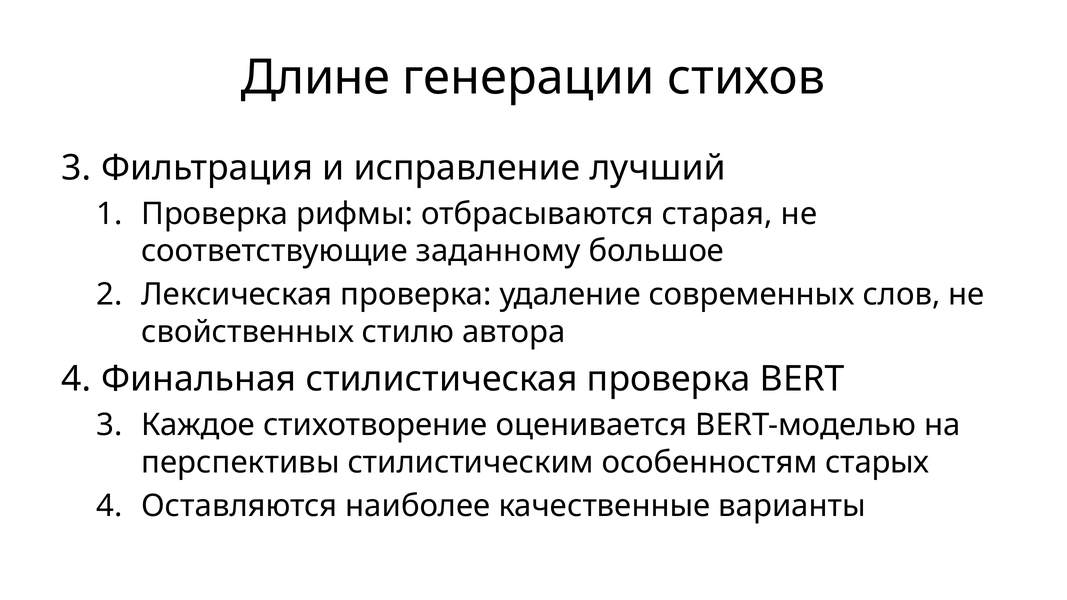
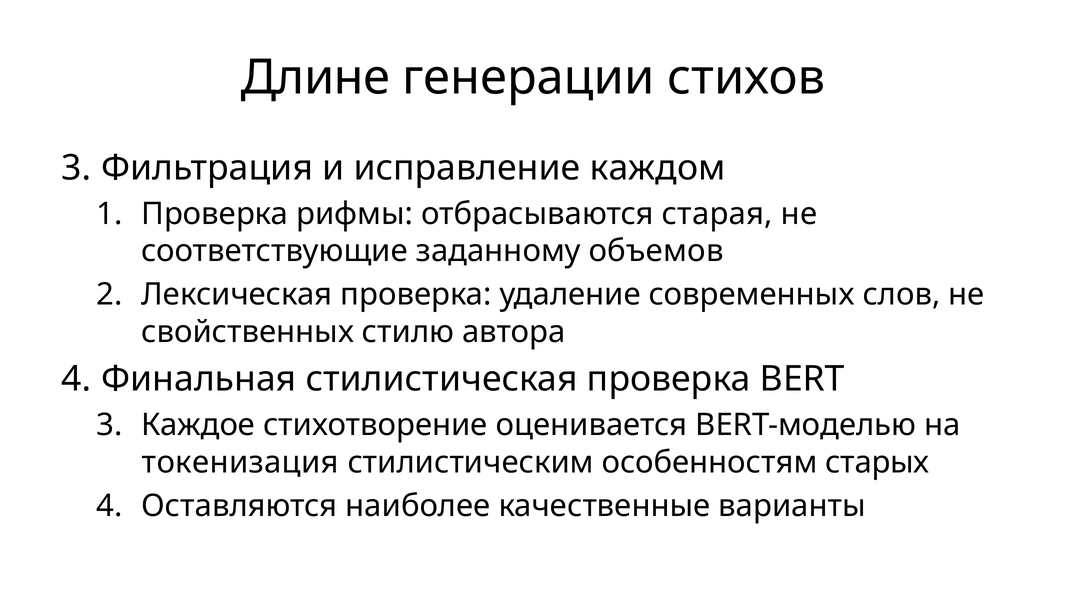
лучший: лучший -> каждом
большое: большое -> объемов
перспективы: перспективы -> токенизация
